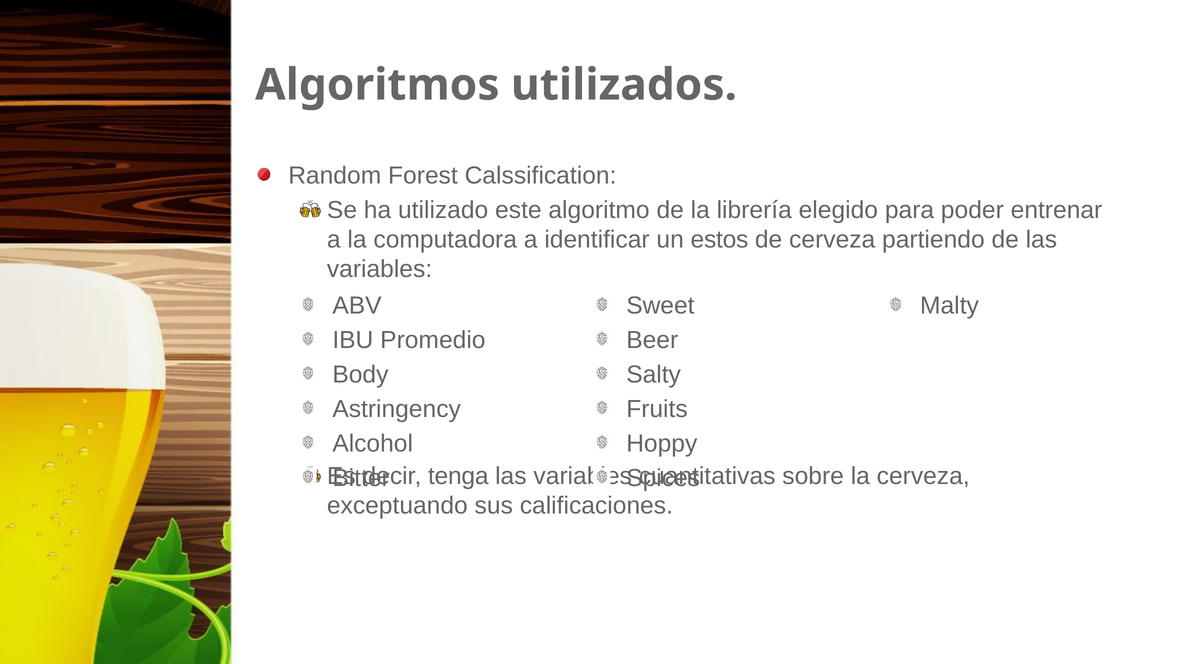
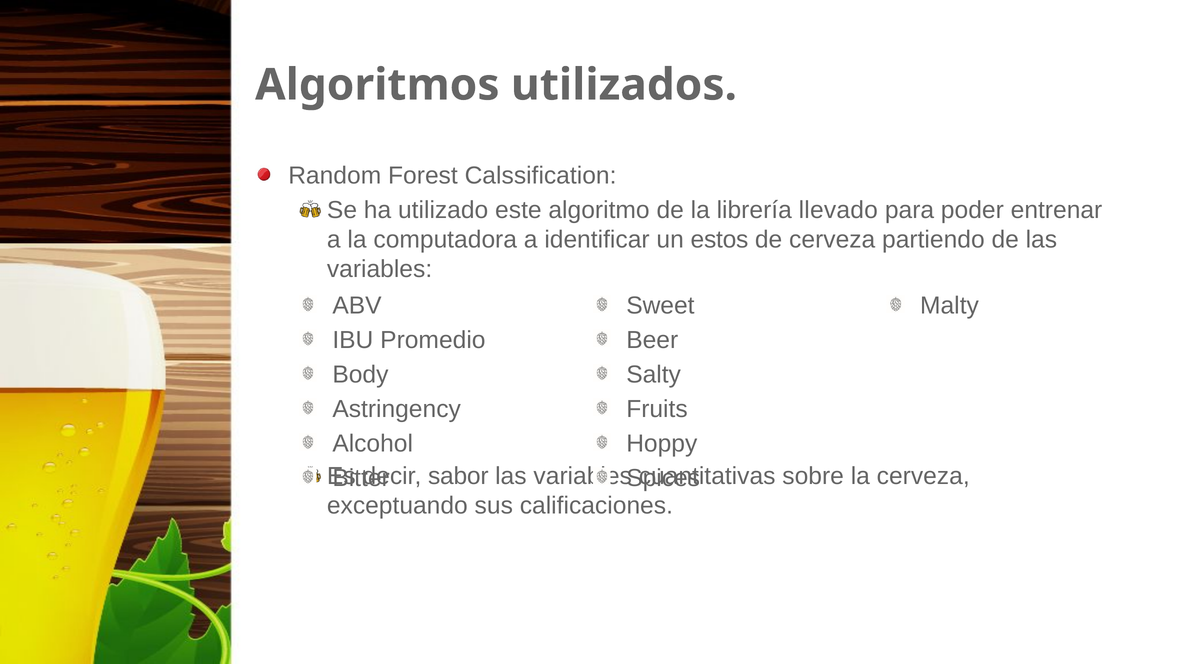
elegido: elegido -> llevado
tenga: tenga -> sabor
